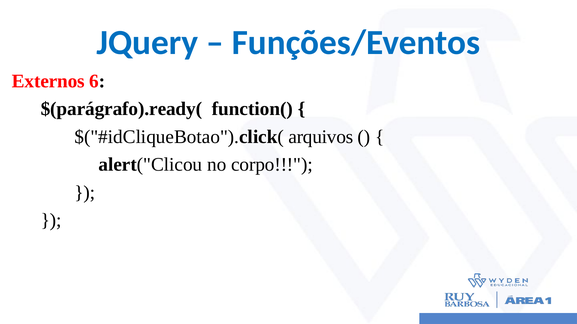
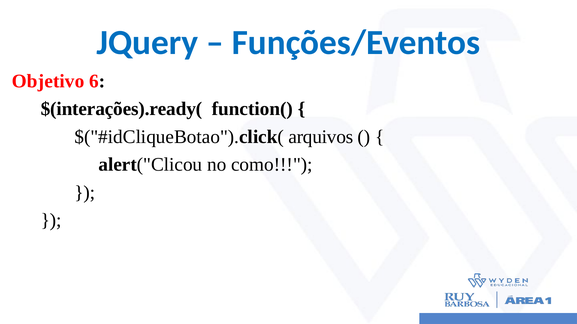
Externos: Externos -> Objetivo
$(parágrafo).ready(: $(parágrafo).ready( -> $(interações).ready(
corpo: corpo -> como
